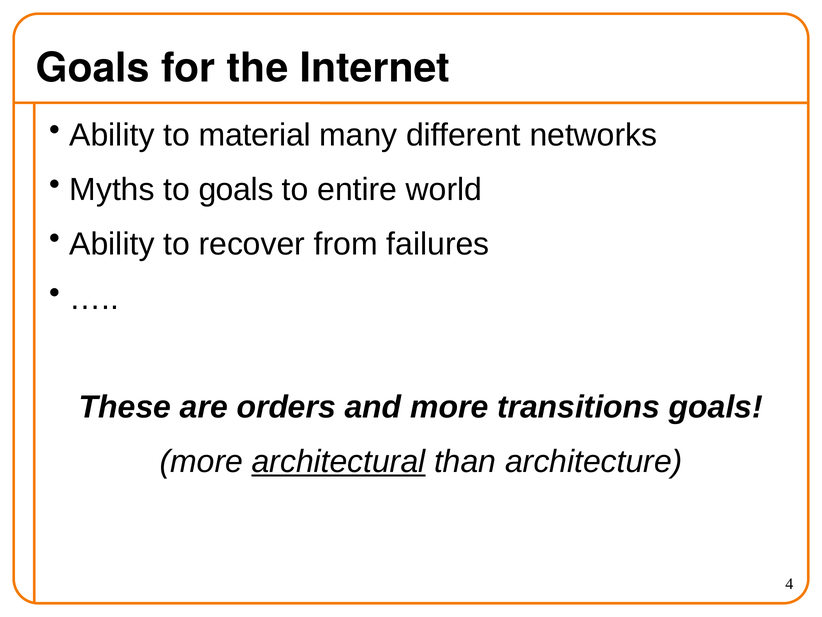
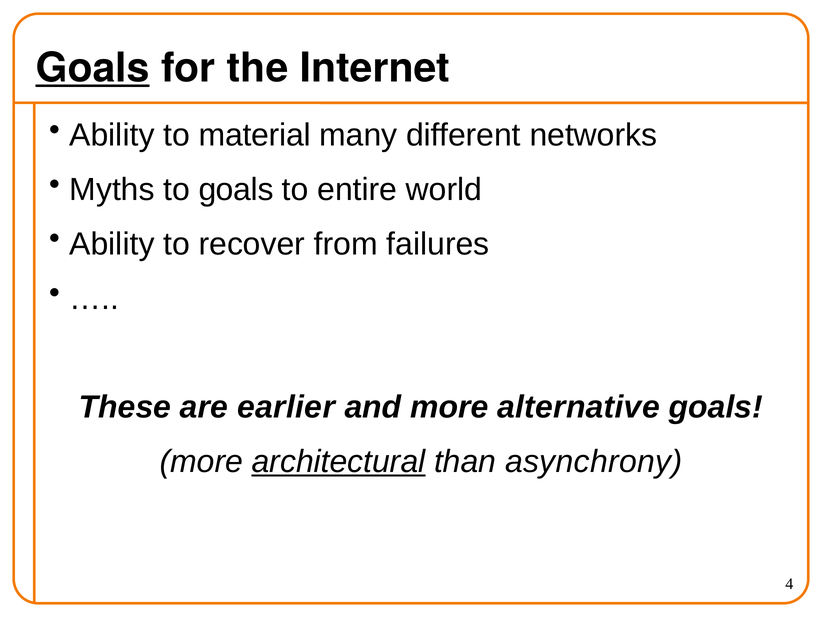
Goals at (93, 68) underline: none -> present
orders: orders -> earlier
transitions: transitions -> alternative
architecture: architecture -> asynchrony
